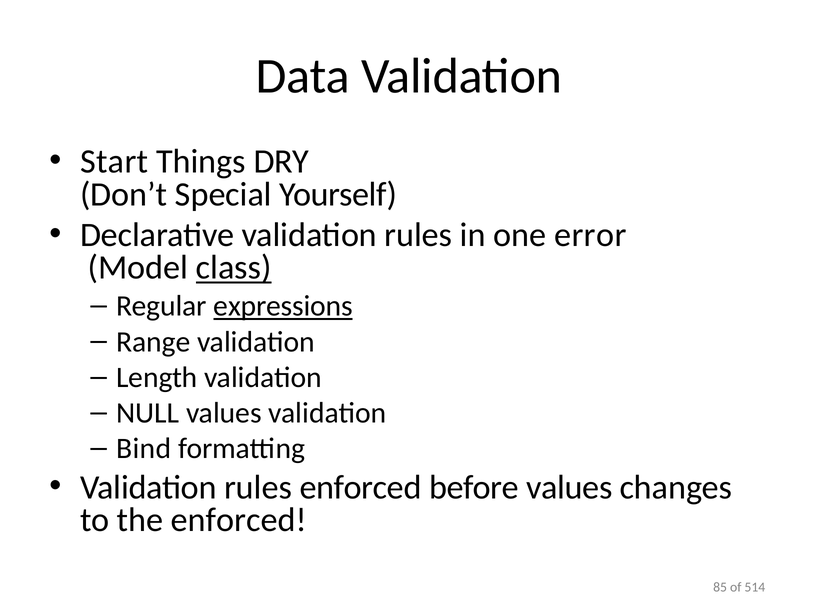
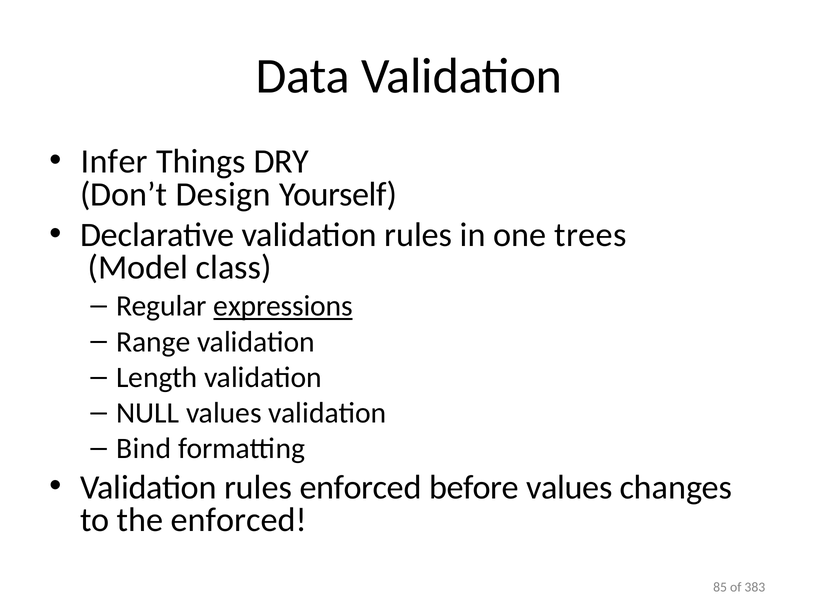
Start: Start -> Infer
Special: Special -> Design
error: error -> trees
class underline: present -> none
514: 514 -> 383
